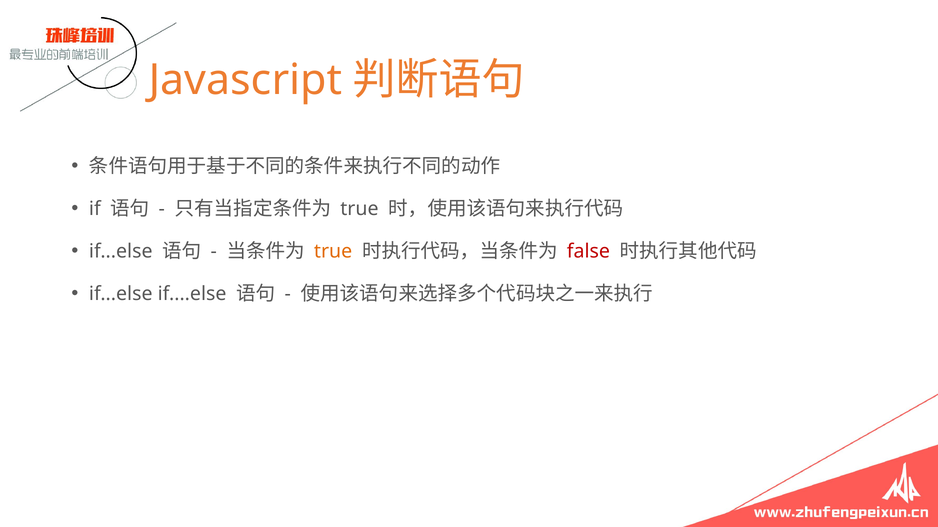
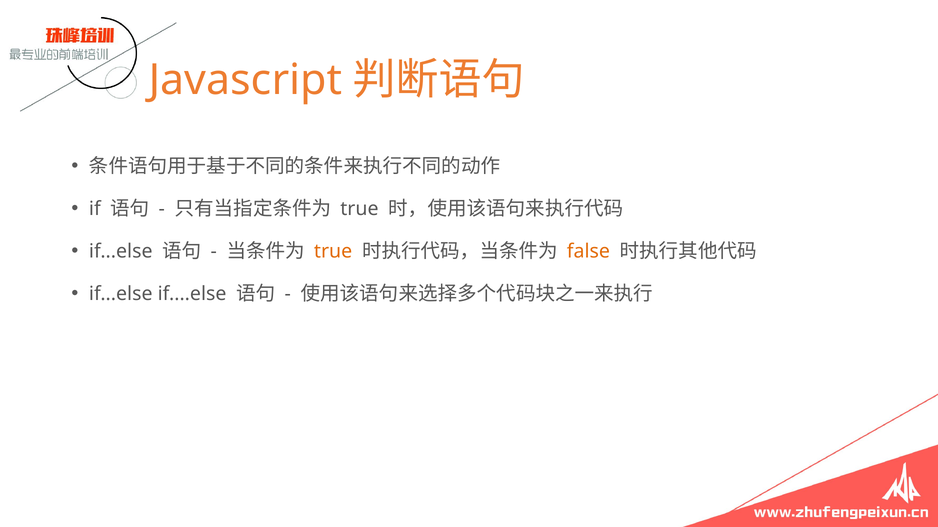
false colour: red -> orange
